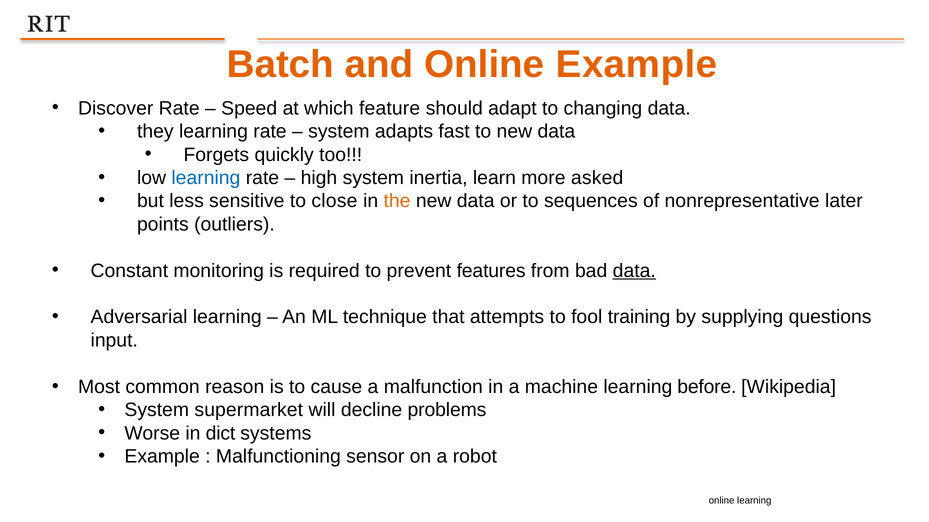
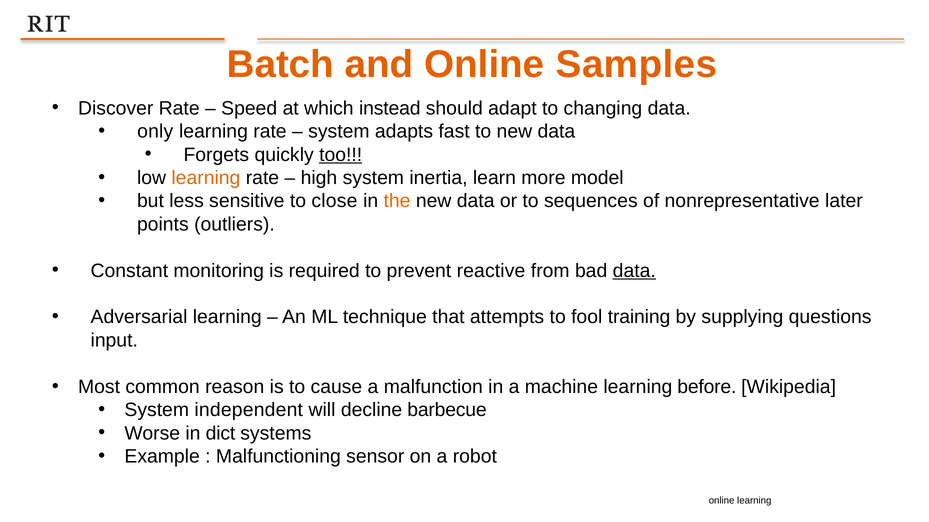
Online Example: Example -> Samples
feature: feature -> instead
they: they -> only
too underline: none -> present
learning at (206, 178) colour: blue -> orange
asked: asked -> model
features: features -> reactive
supermarket: supermarket -> independent
problems: problems -> barbecue
